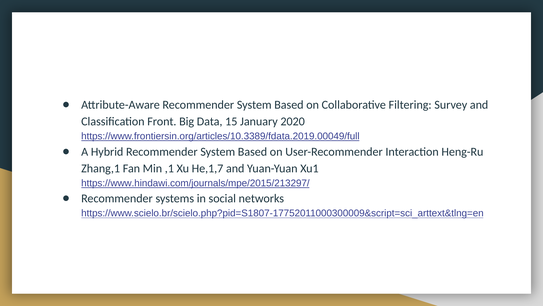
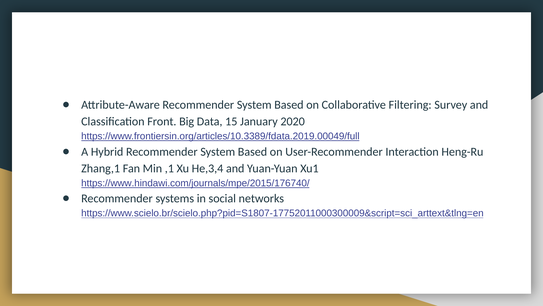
He,1,7: He,1,7 -> He,3,4
https://www.hindawi.com/journals/mpe/2015/213297/: https://www.hindawi.com/journals/mpe/2015/213297/ -> https://www.hindawi.com/journals/mpe/2015/176740/
